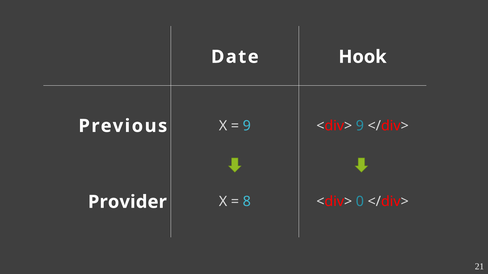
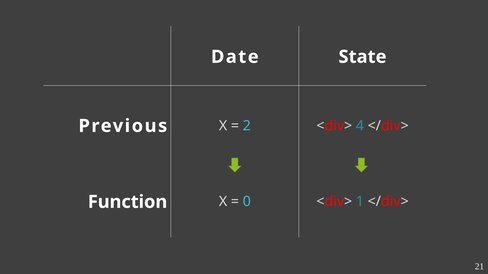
Hook: Hook -> State
9 at (247, 126): 9 -> 2
<div> 9: 9 -> 4
Provider: Provider -> Function
8: 8 -> 0
0: 0 -> 1
